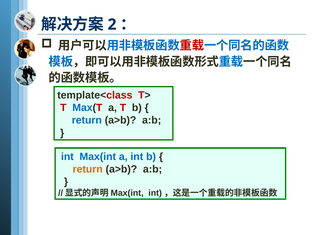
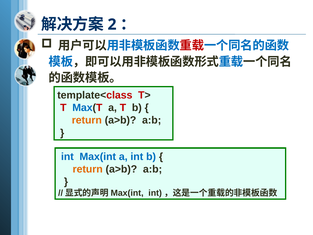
return at (87, 120) colour: blue -> orange
